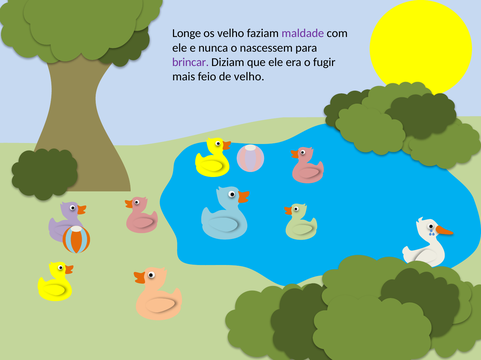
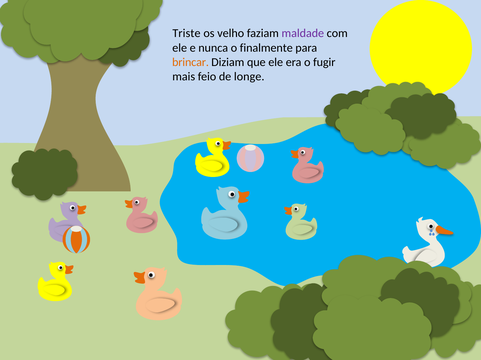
Longe: Longe -> Triste
nascessem: nascessem -> finalmente
brincar colour: purple -> orange
de velho: velho -> longe
